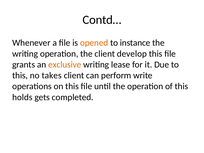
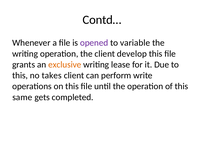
opened colour: orange -> purple
instance: instance -> variable
holds: holds -> same
